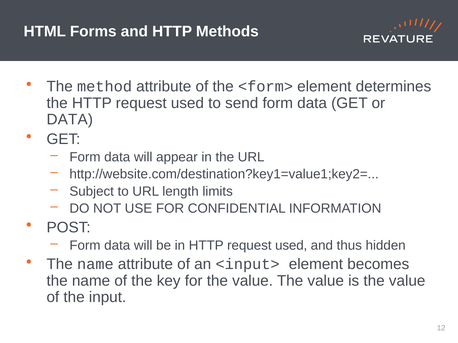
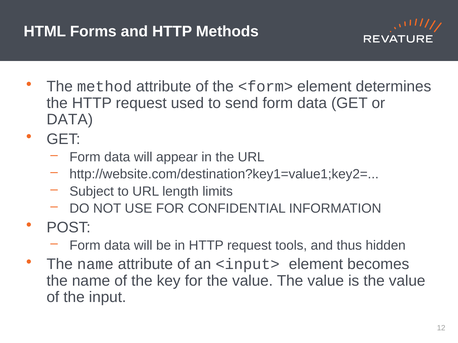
in HTTP request used: used -> tools
